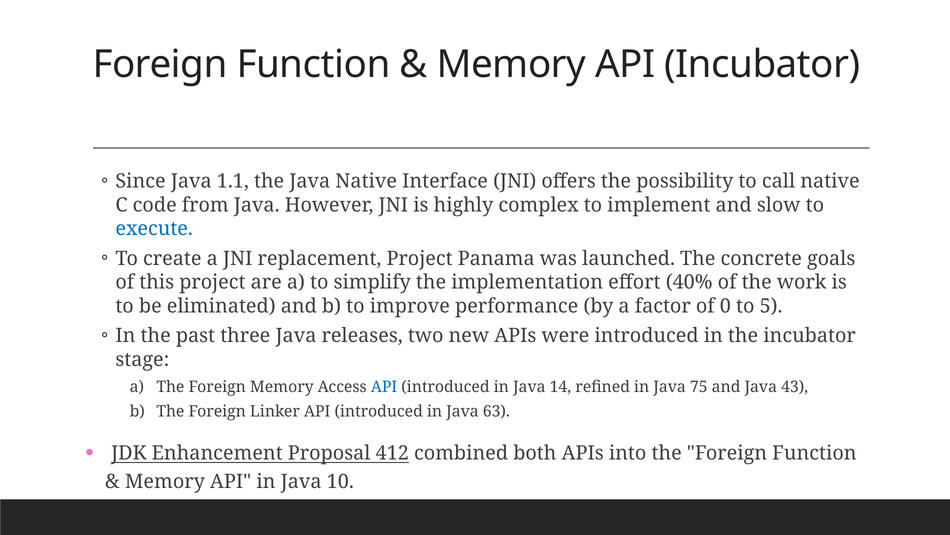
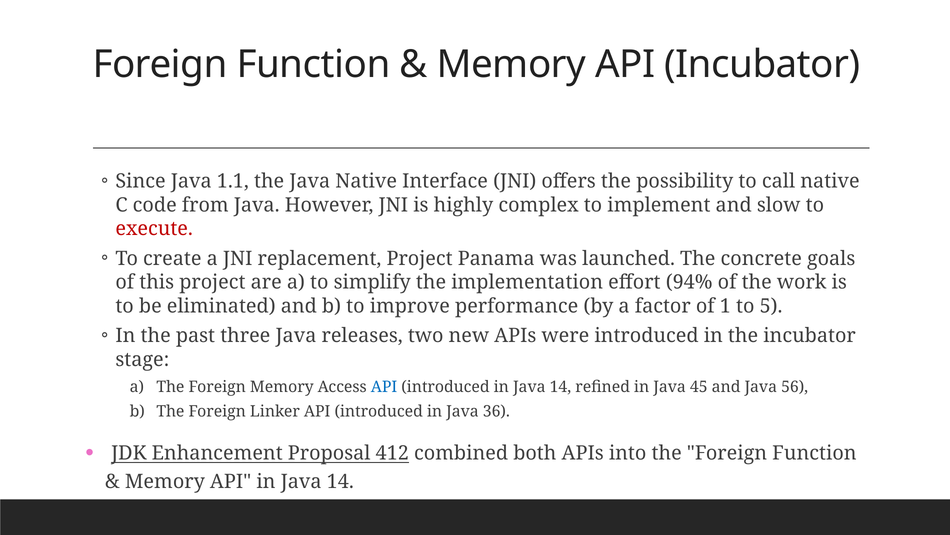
execute colour: blue -> red
40%: 40% -> 94%
0: 0 -> 1
75: 75 -> 45
43: 43 -> 56
63: 63 -> 36
API in Java 10: 10 -> 14
